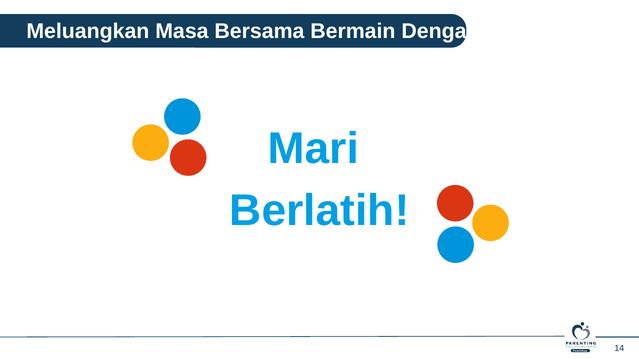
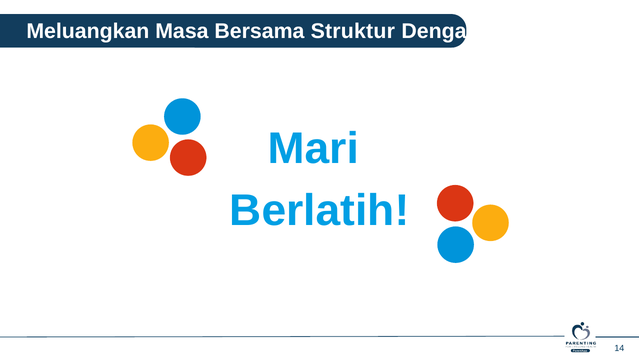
Bermain: Bermain -> Struktur
